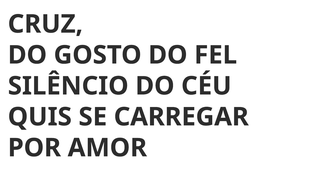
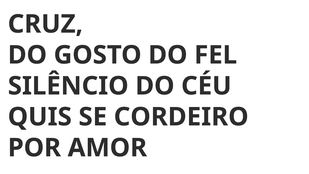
CARREGAR: CARREGAR -> CORDEIRO
